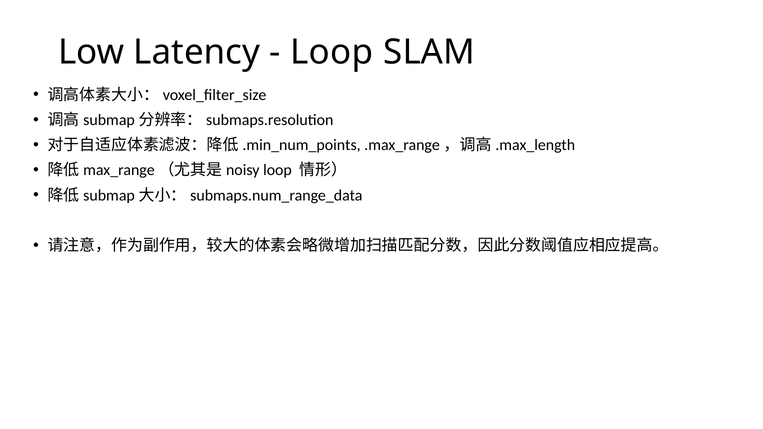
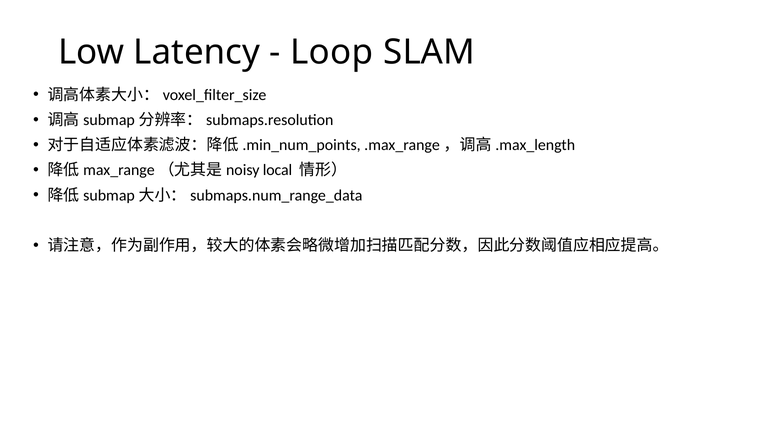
loop at (277, 170): loop -> local
